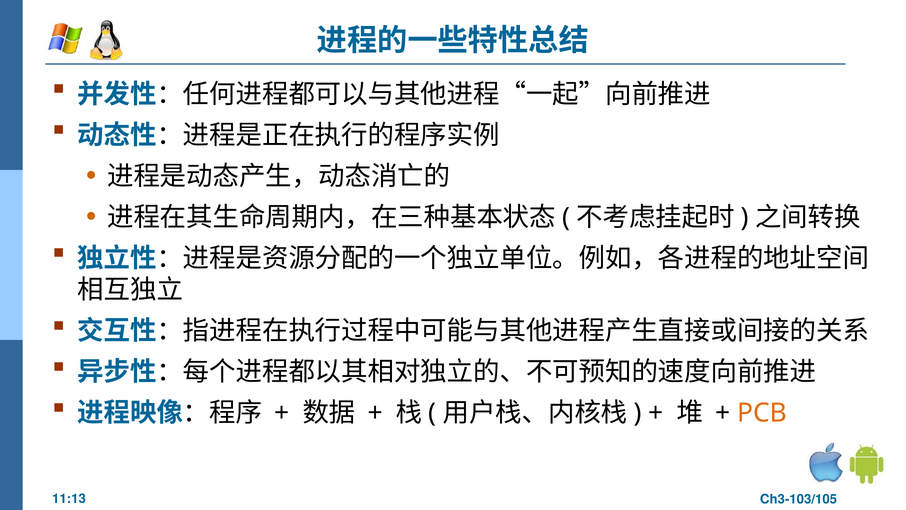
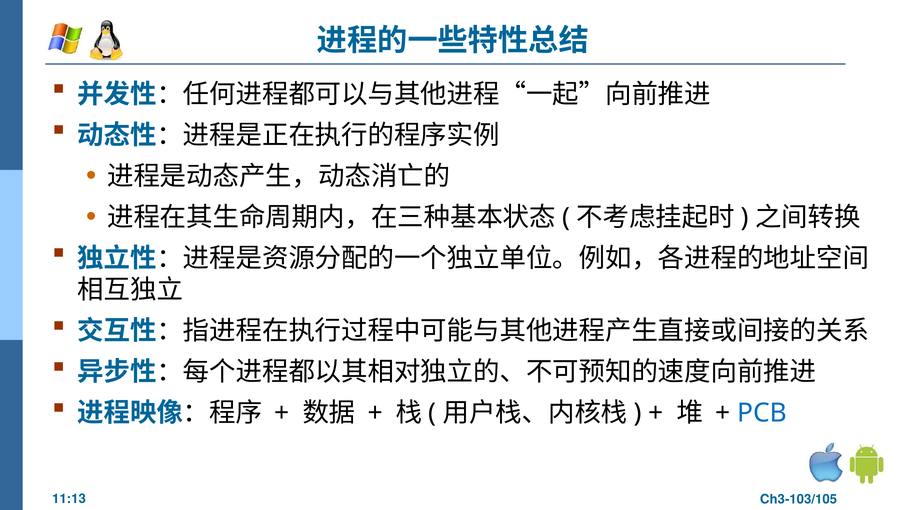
PCB colour: orange -> blue
